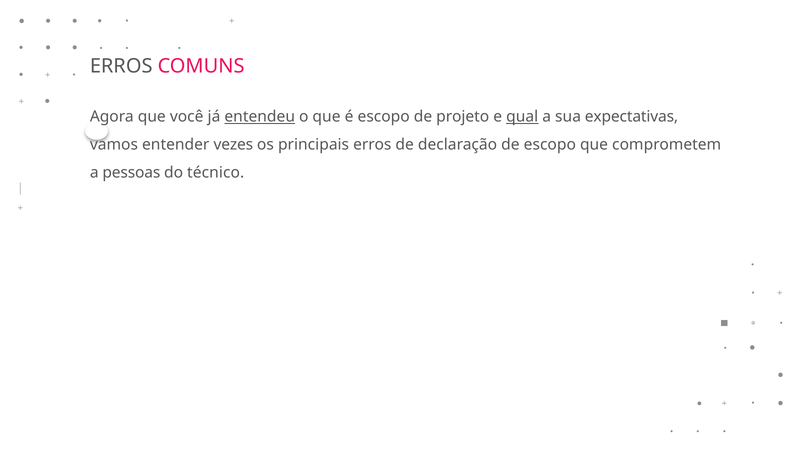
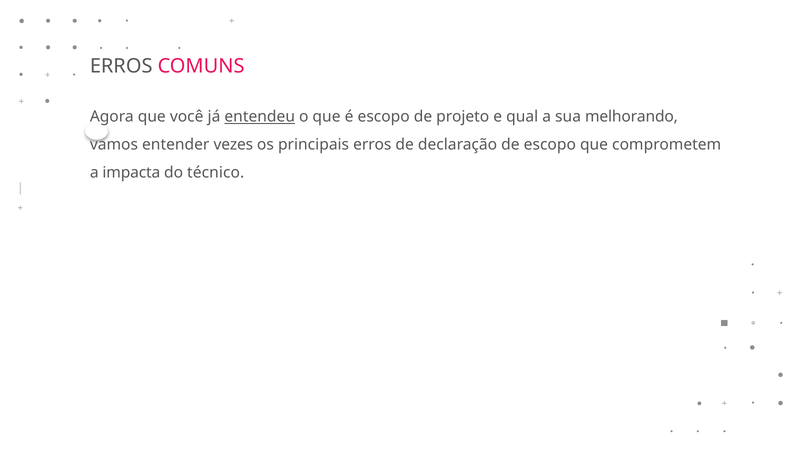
qual underline: present -> none
expectativas: expectativas -> melhorando
pessoas: pessoas -> impacta
